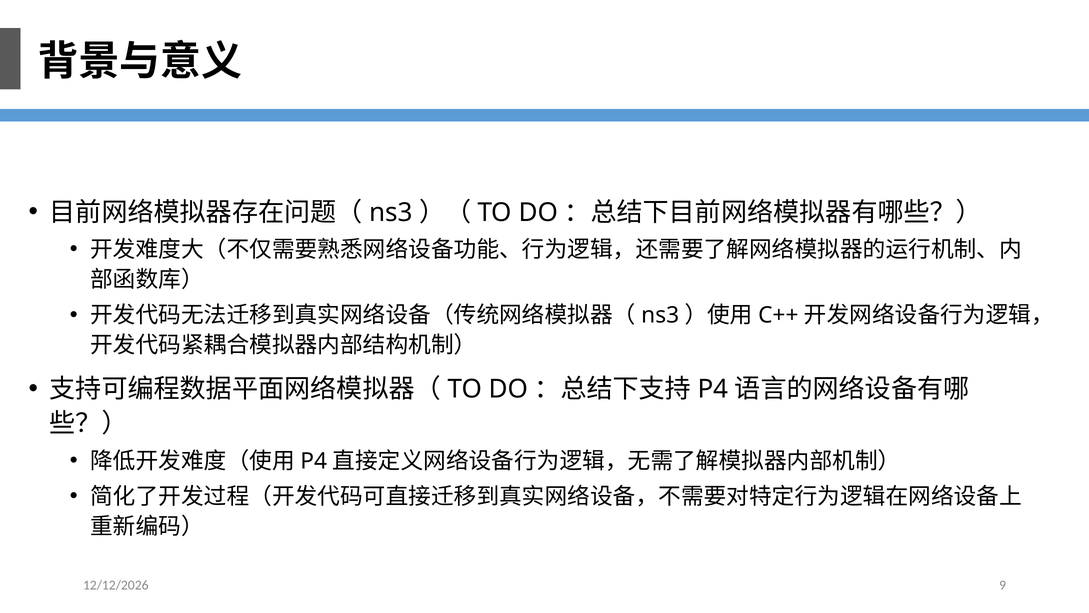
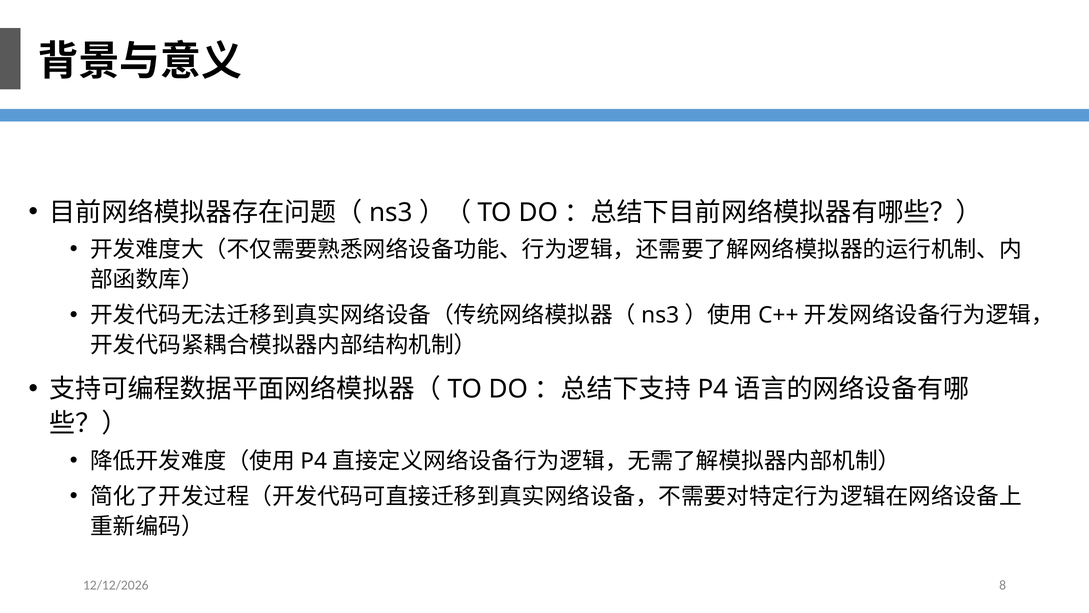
9: 9 -> 8
